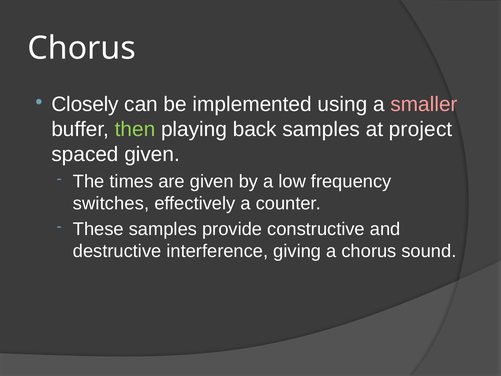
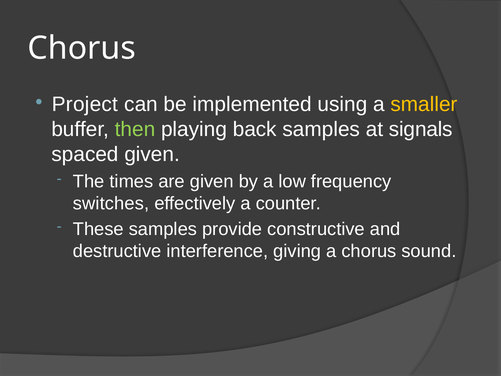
Closely: Closely -> Project
smaller colour: pink -> yellow
project: project -> signals
